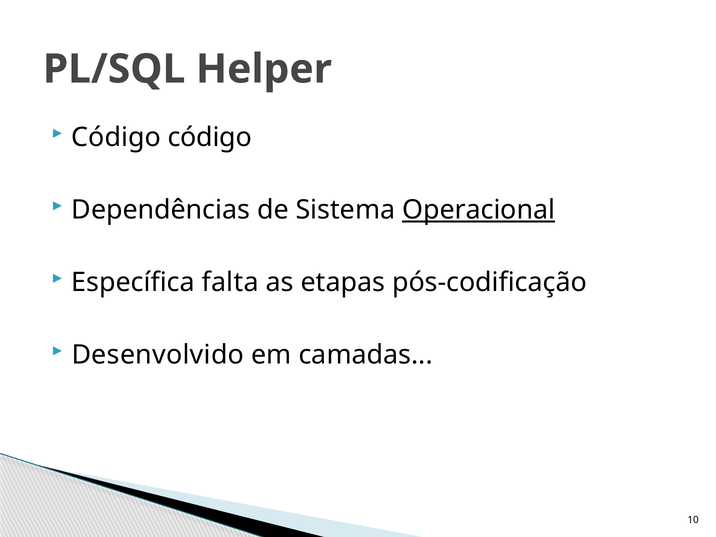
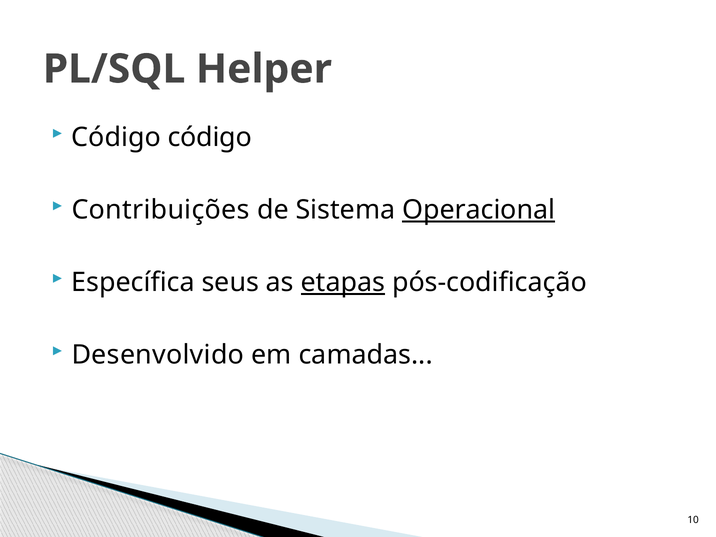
Dependências: Dependências -> Contribuições
falta: falta -> seus
etapas underline: none -> present
